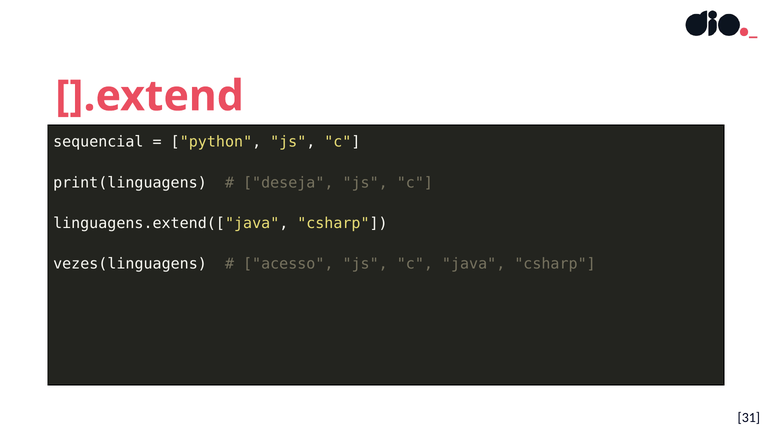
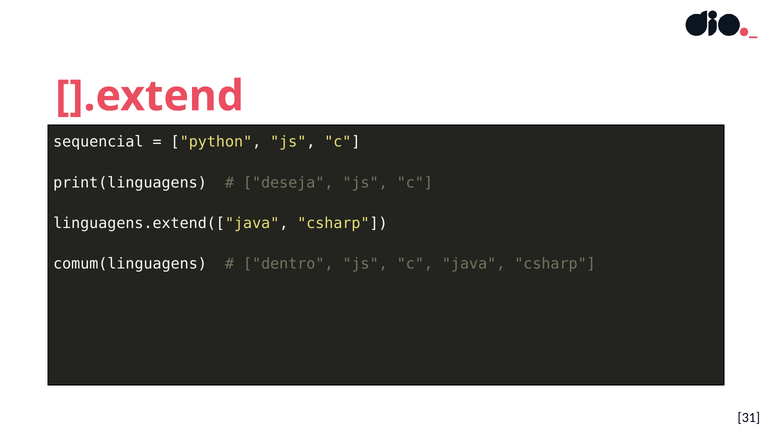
vezes(linguagens: vezes(linguagens -> comum(linguagens
acesso: acesso -> dentro
